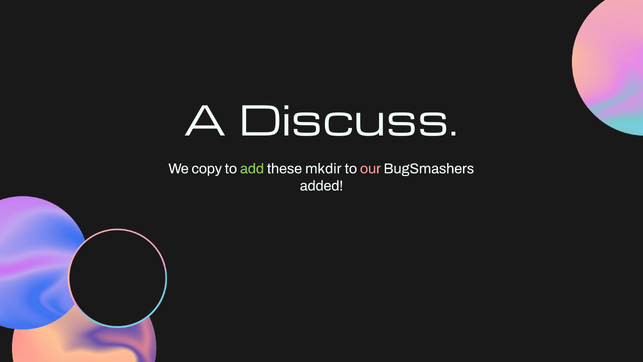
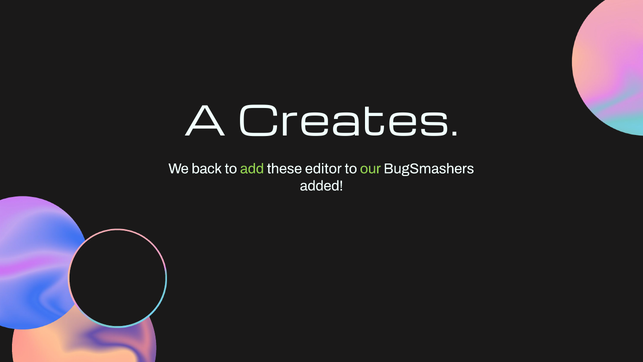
Discuss: Discuss -> Creates
copy: copy -> back
mkdir: mkdir -> editor
our colour: pink -> light green
